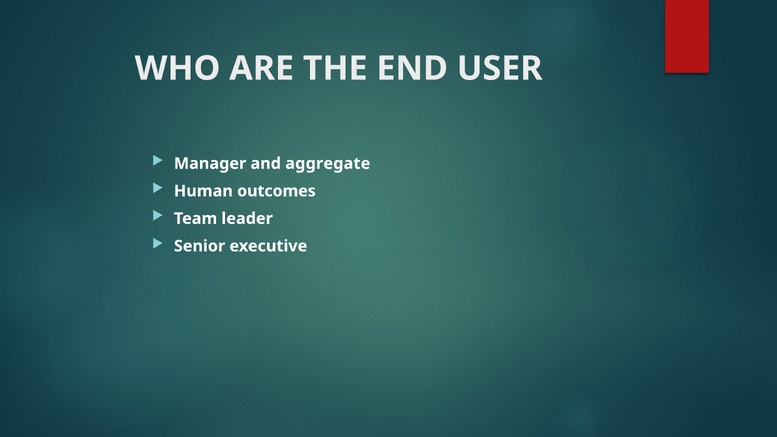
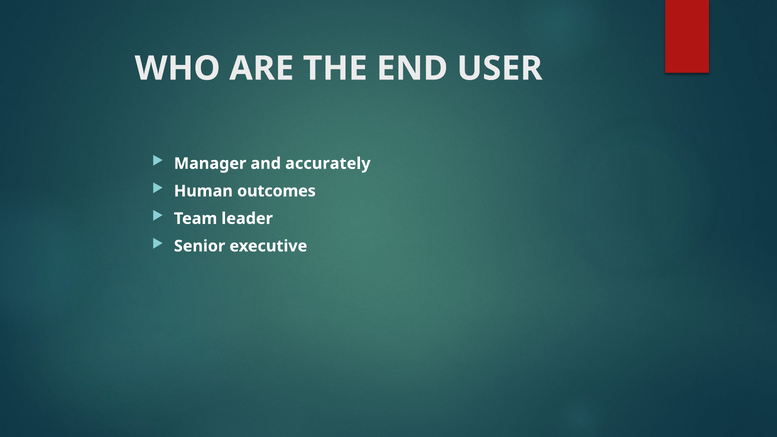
aggregate: aggregate -> accurately
